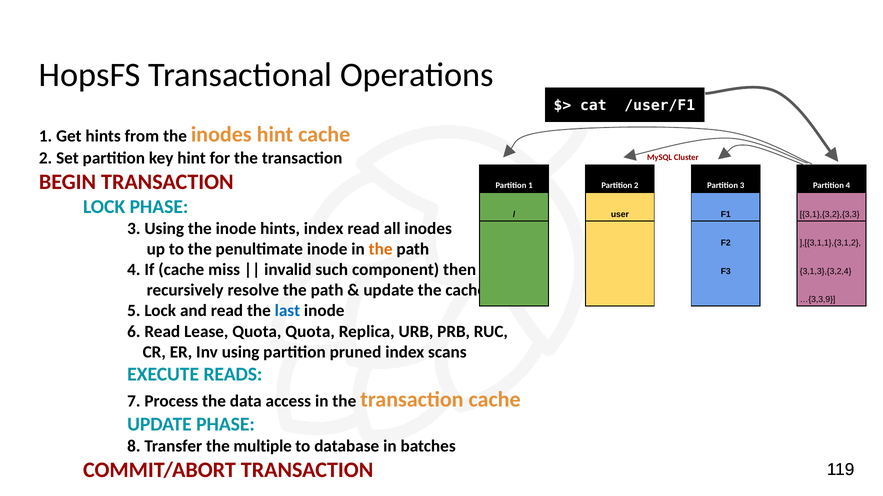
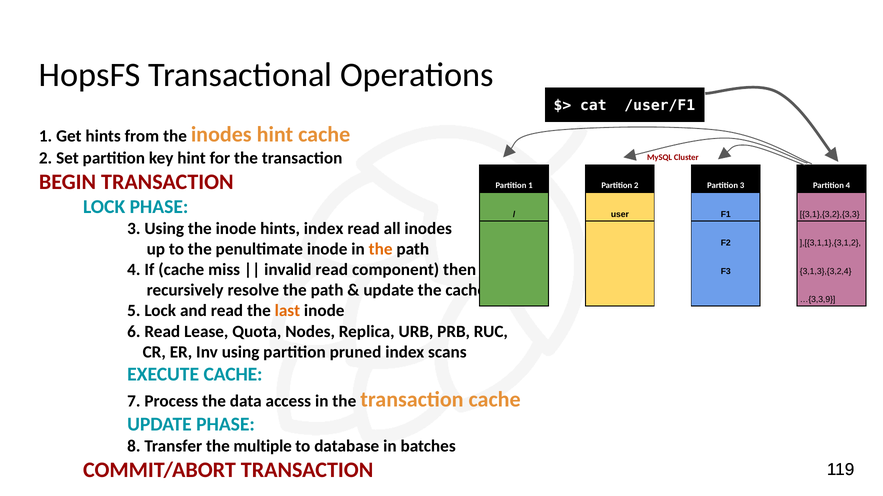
invalid such: such -> read
last colour: blue -> orange
Quota Quota: Quota -> Nodes
EXECUTE READS: READS -> CACHE
